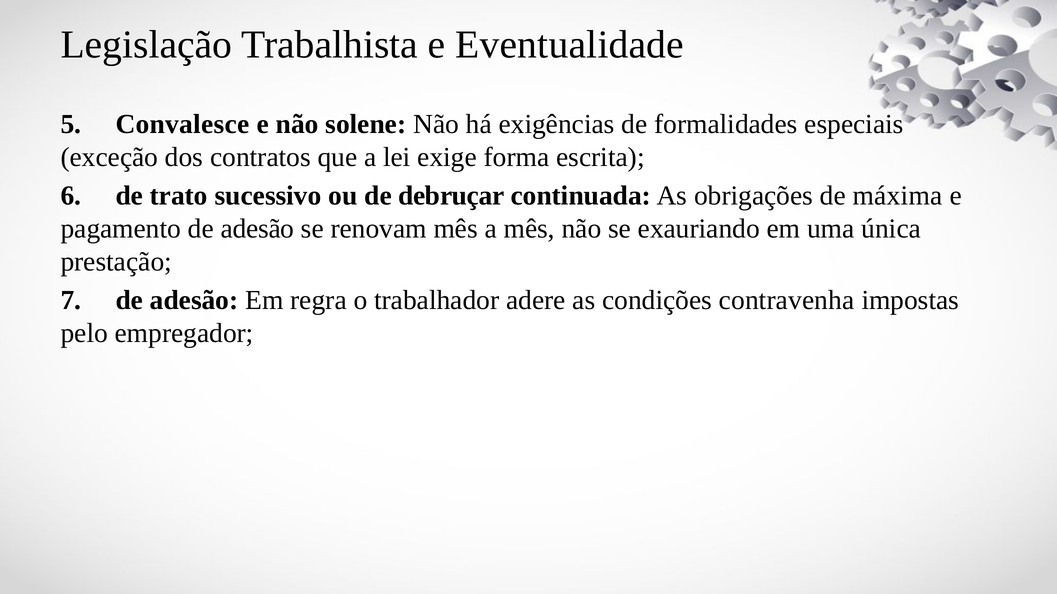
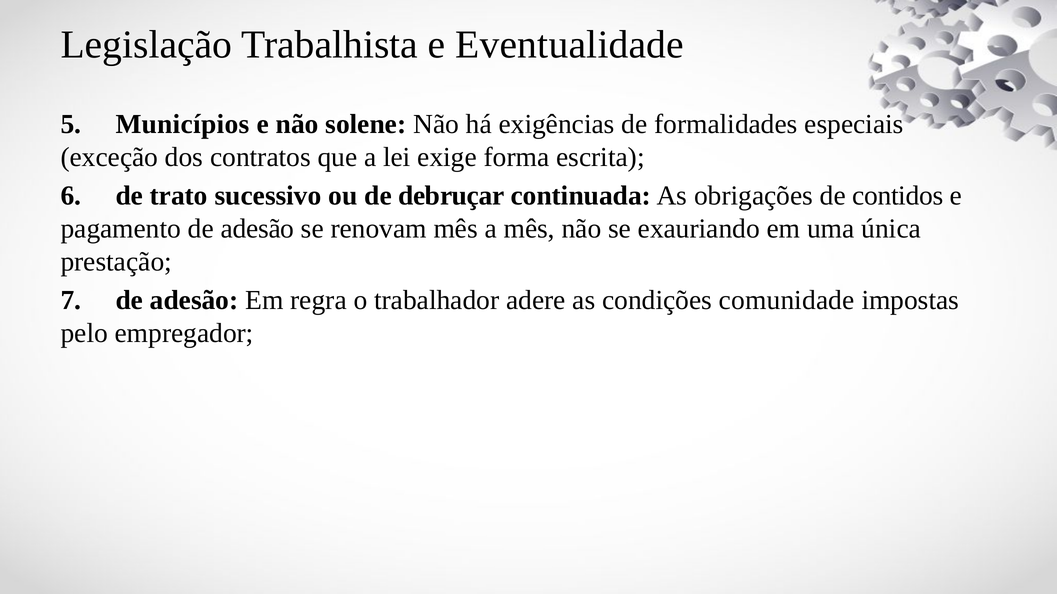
Convalesce: Convalesce -> Municípios
máxima: máxima -> contidos
contravenha: contravenha -> comunidade
